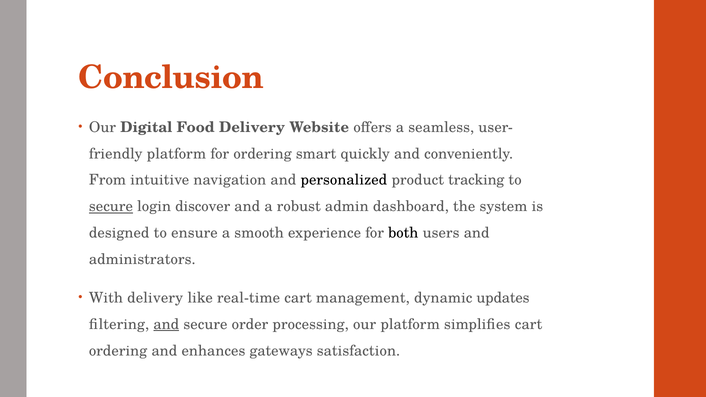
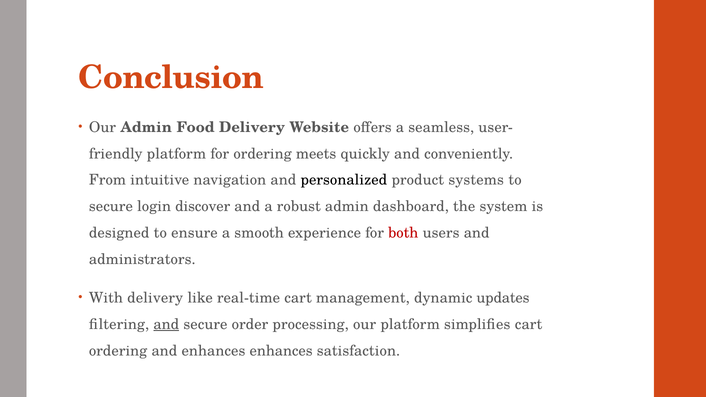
Our Digital: Digital -> Admin
smart: smart -> meets
tracking: tracking -> systems
secure at (111, 207) underline: present -> none
both colour: black -> red
enhances gateways: gateways -> enhances
